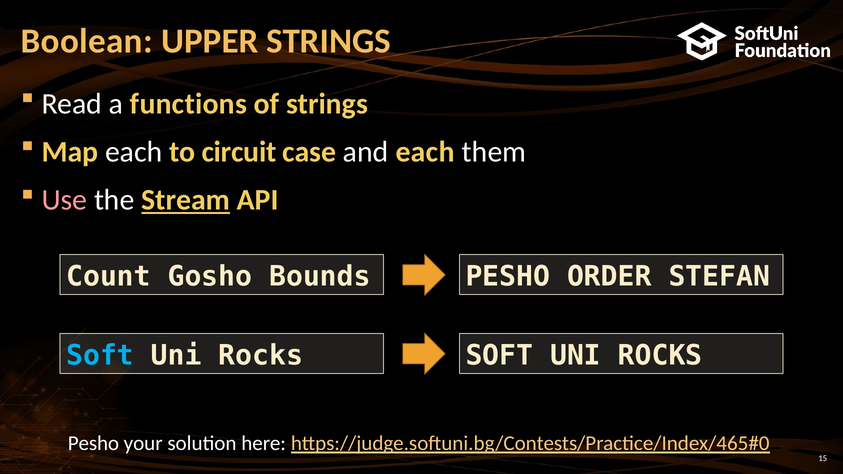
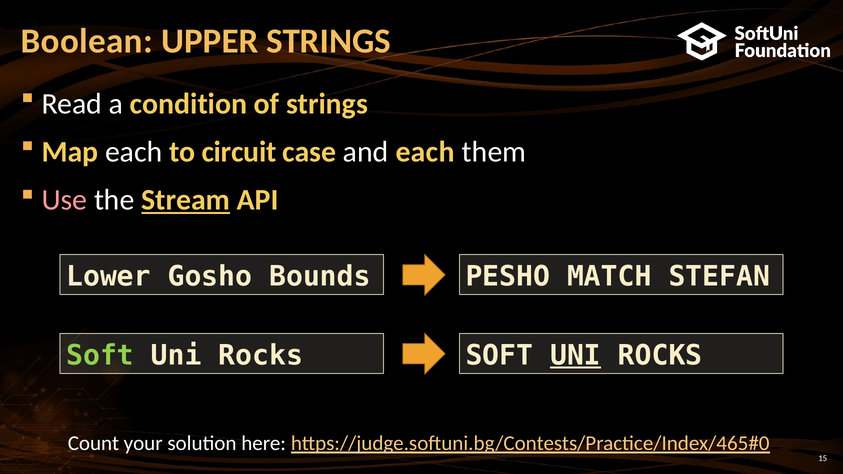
functions: functions -> condition
Count: Count -> Lower
ORDER: ORDER -> MATCH
Soft at (100, 356) colour: light blue -> light green
UNI at (576, 356) underline: none -> present
Pesho at (93, 444): Pesho -> Count
